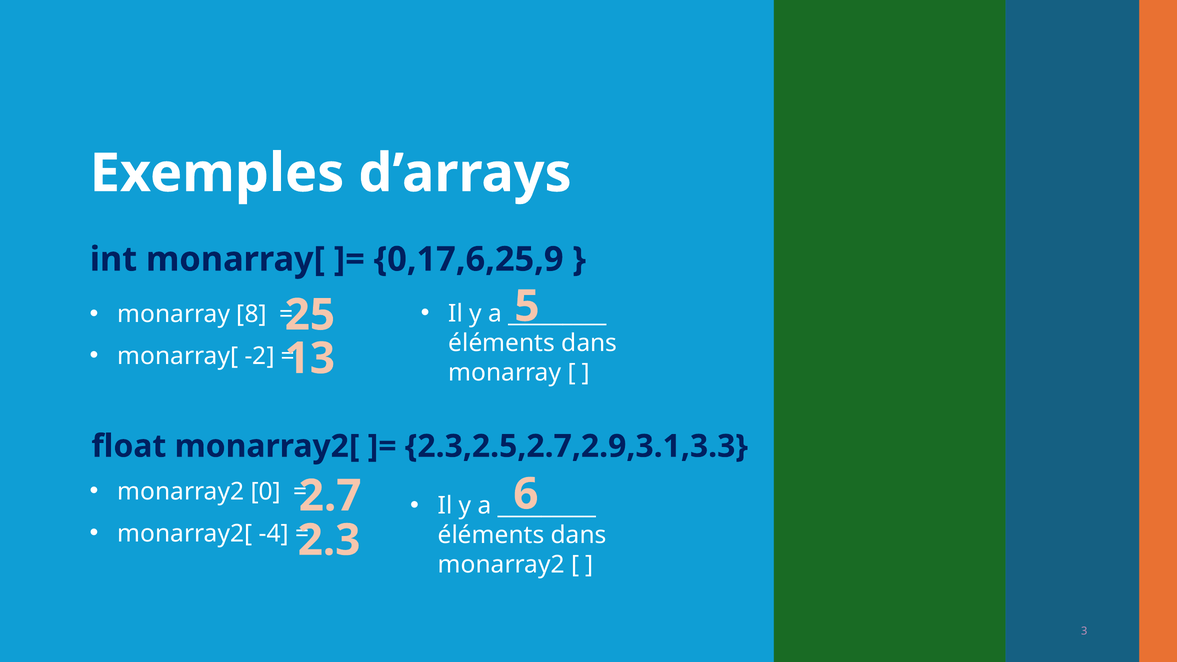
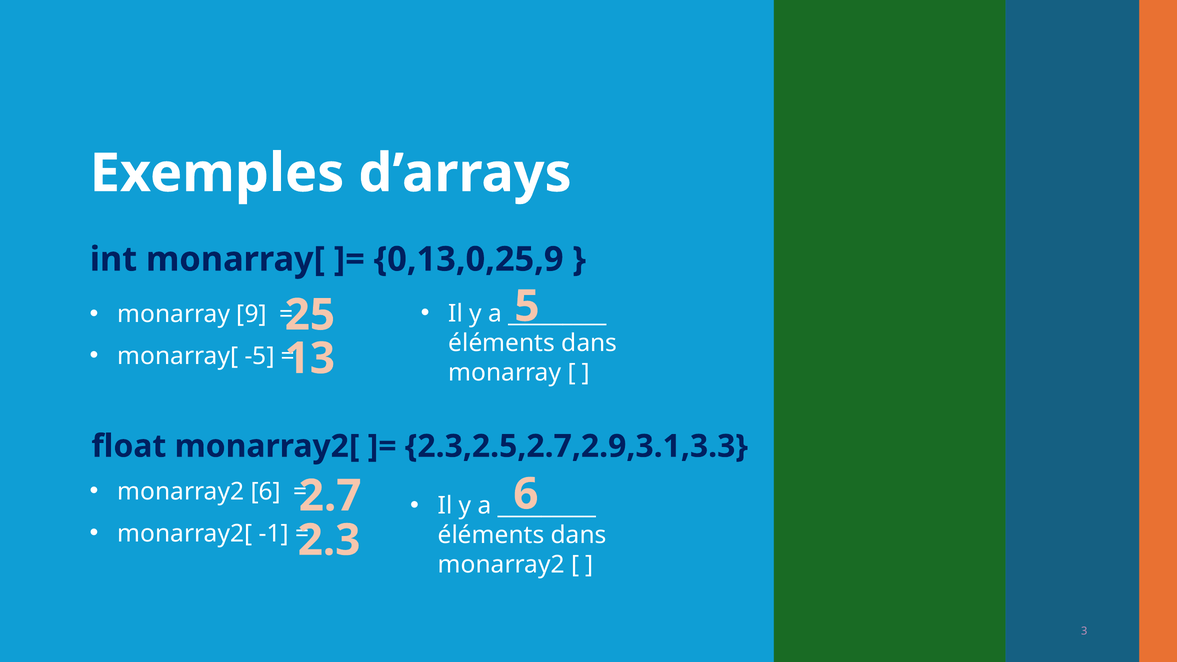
0,17,6,25,9: 0,17,6,25,9 -> 0,13,0,25,9
8: 8 -> 9
-2: -2 -> -5
monarray2 0: 0 -> 6
-4: -4 -> -1
